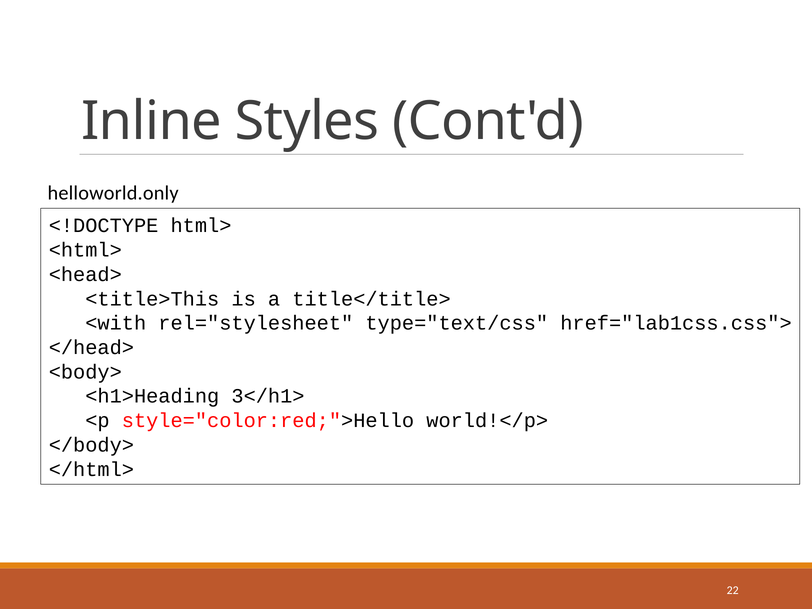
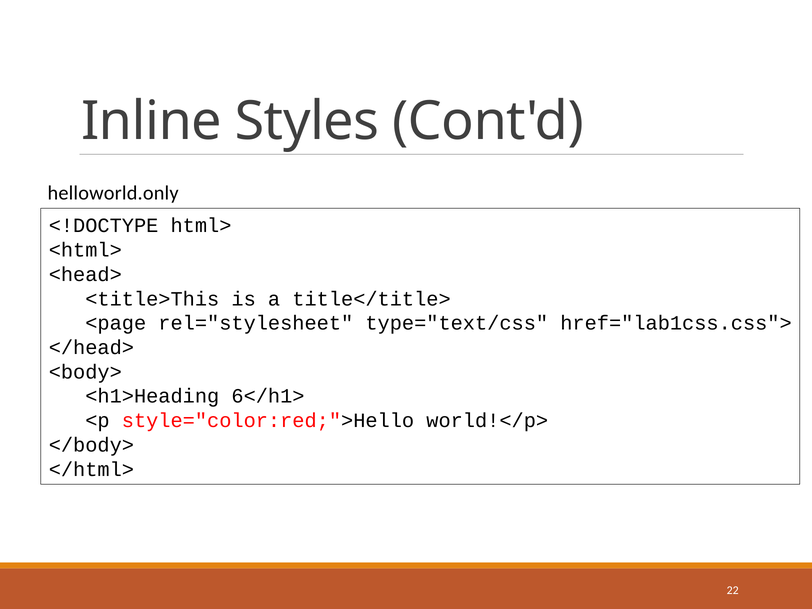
<with: <with -> <page
3</h1>: 3</h1> -> 6</h1>
